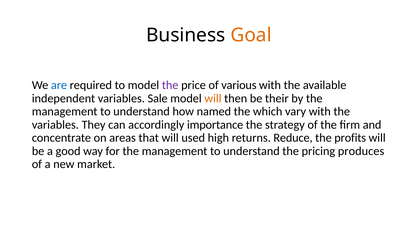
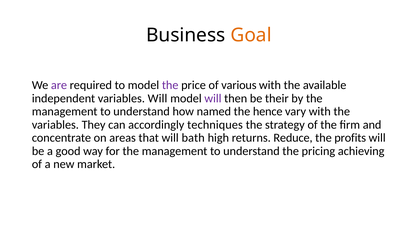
are colour: blue -> purple
variables Sale: Sale -> Will
will at (213, 98) colour: orange -> purple
which: which -> hence
importance: importance -> techniques
used: used -> bath
produces: produces -> achieving
